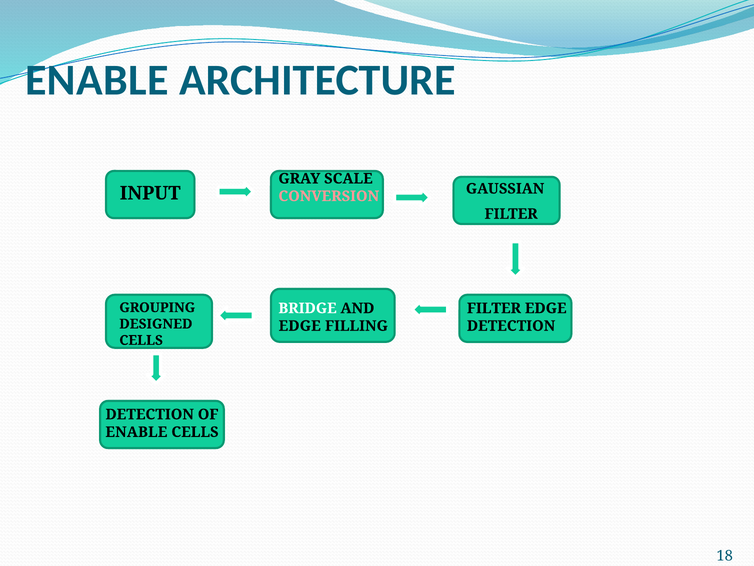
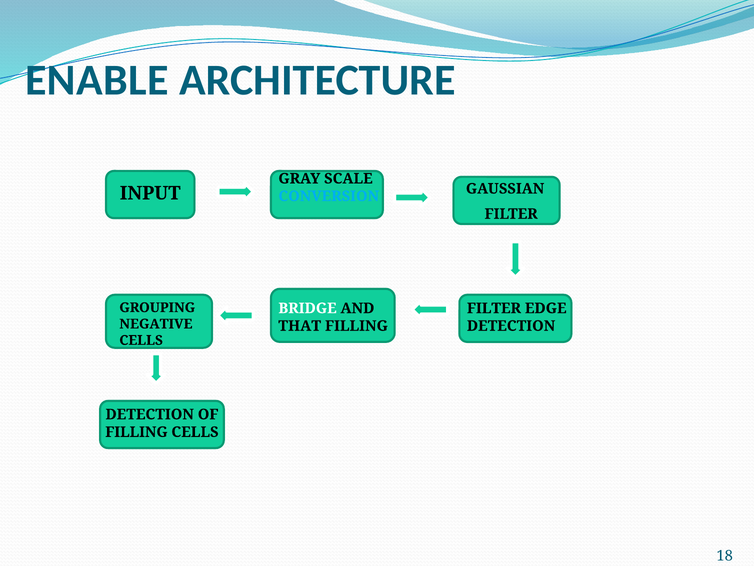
CONVERSION colour: pink -> light blue
DESIGNED: DESIGNED -> NEGATIVE
EDGE at (300, 326): EDGE -> THAT
ENABLE at (136, 432): ENABLE -> FILLING
